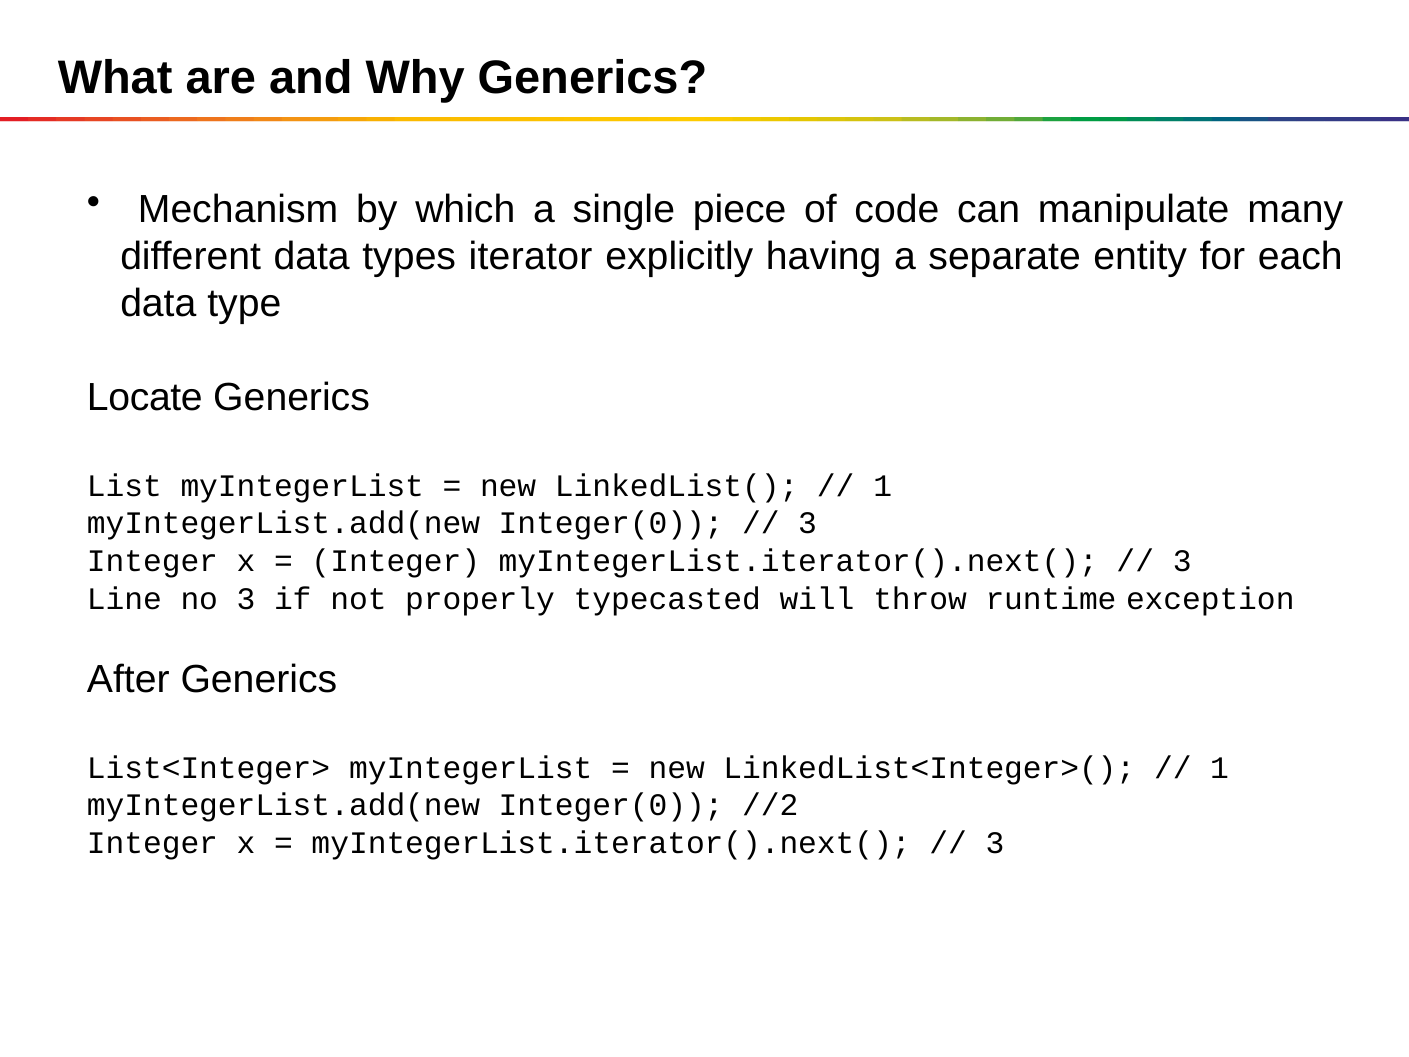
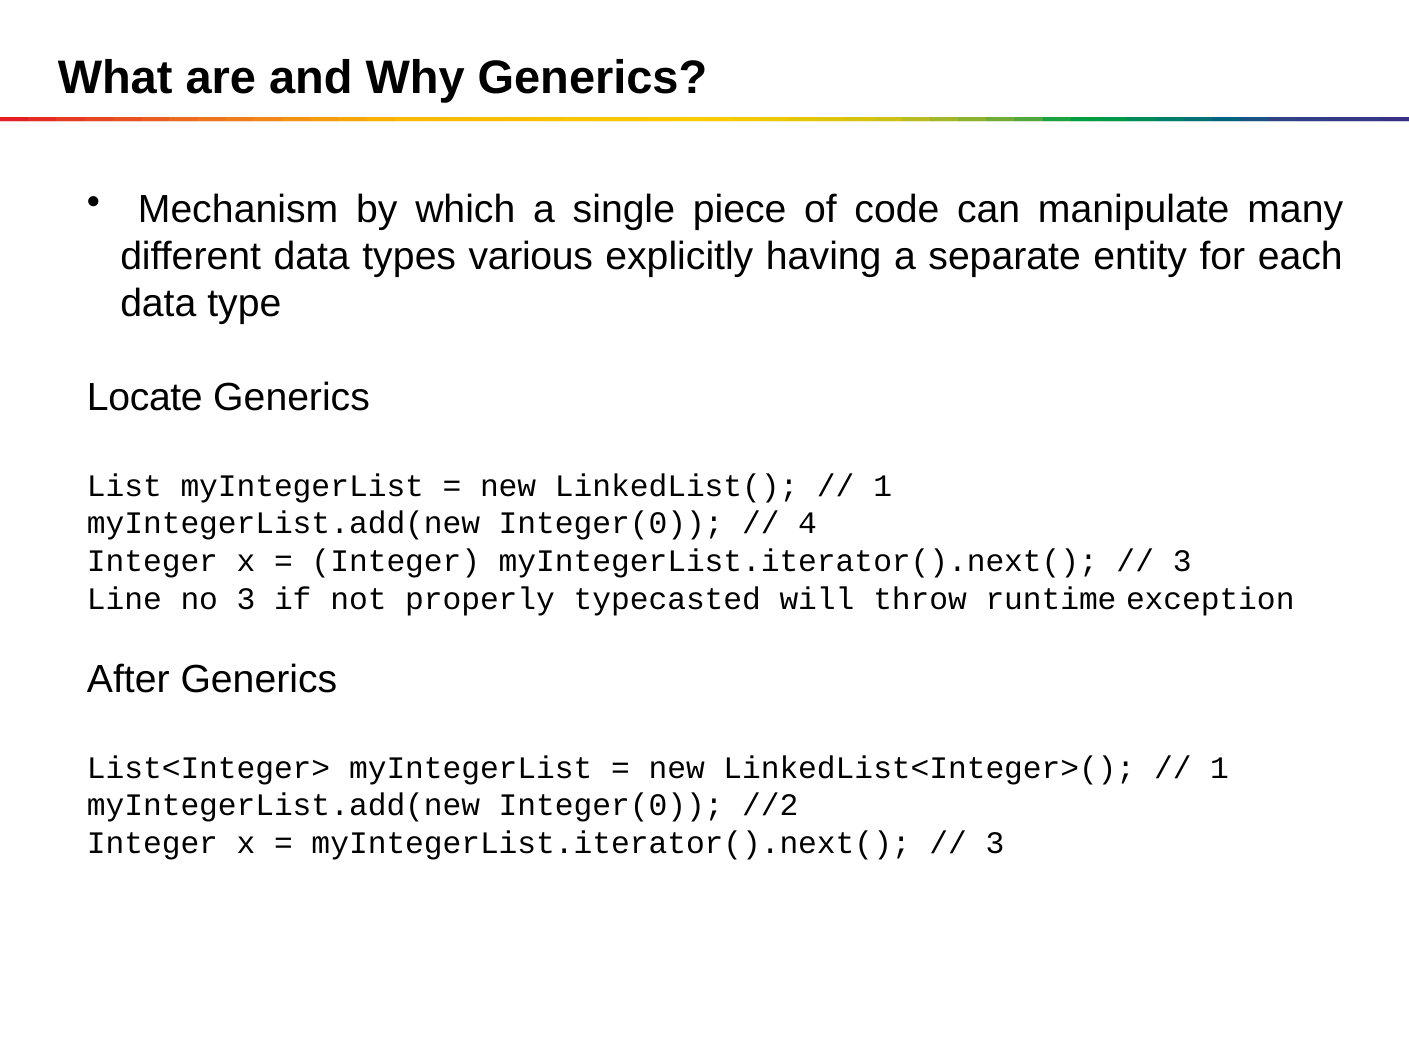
iterator: iterator -> various
3 at (808, 523): 3 -> 4
